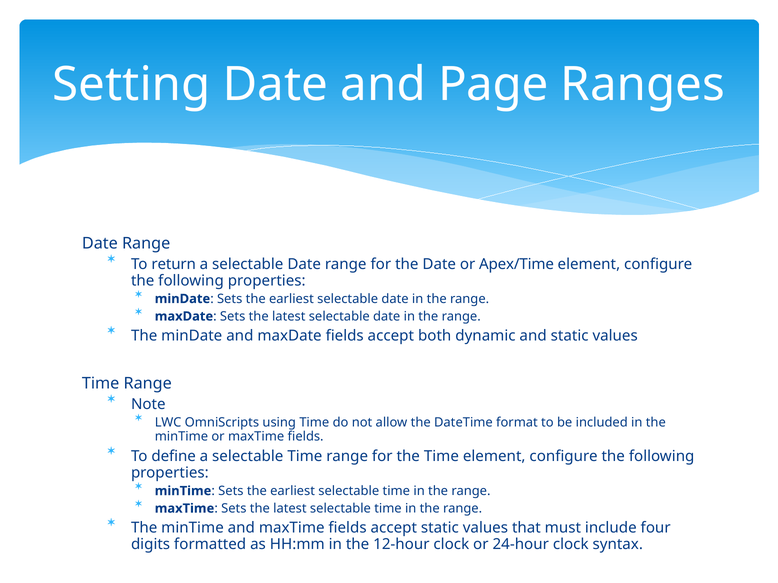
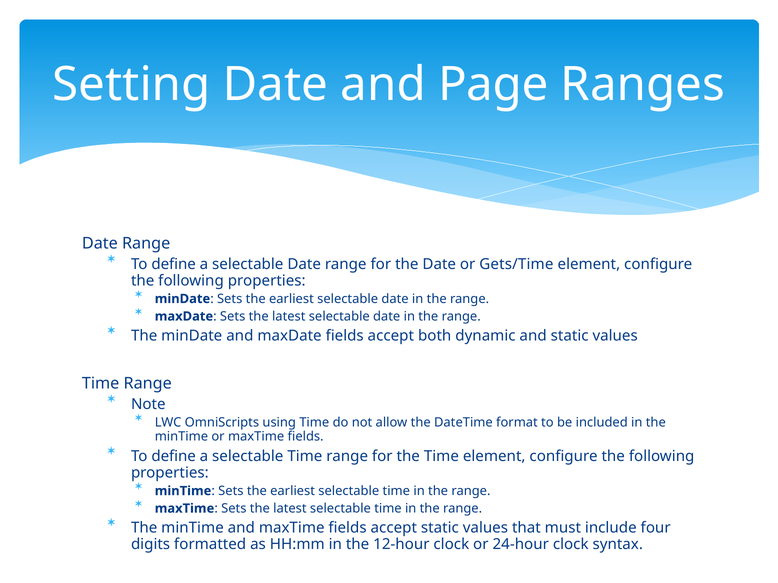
return at (174, 264): return -> define
Apex/Time: Apex/Time -> Gets/Time
